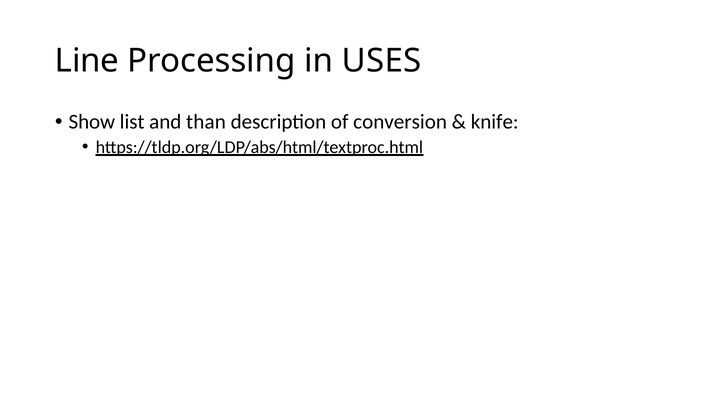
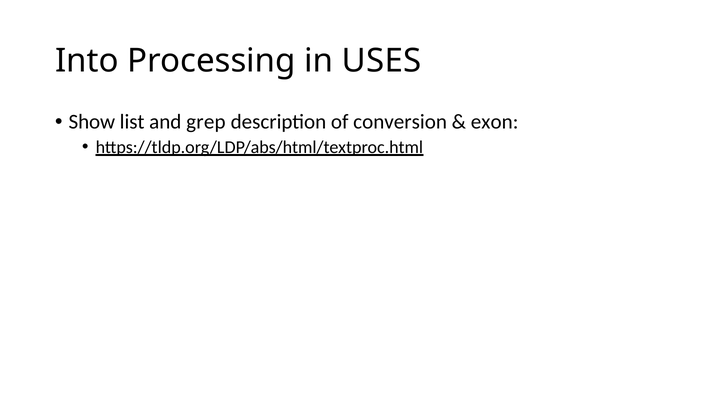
Line: Line -> Into
than: than -> grep
knife: knife -> exon
